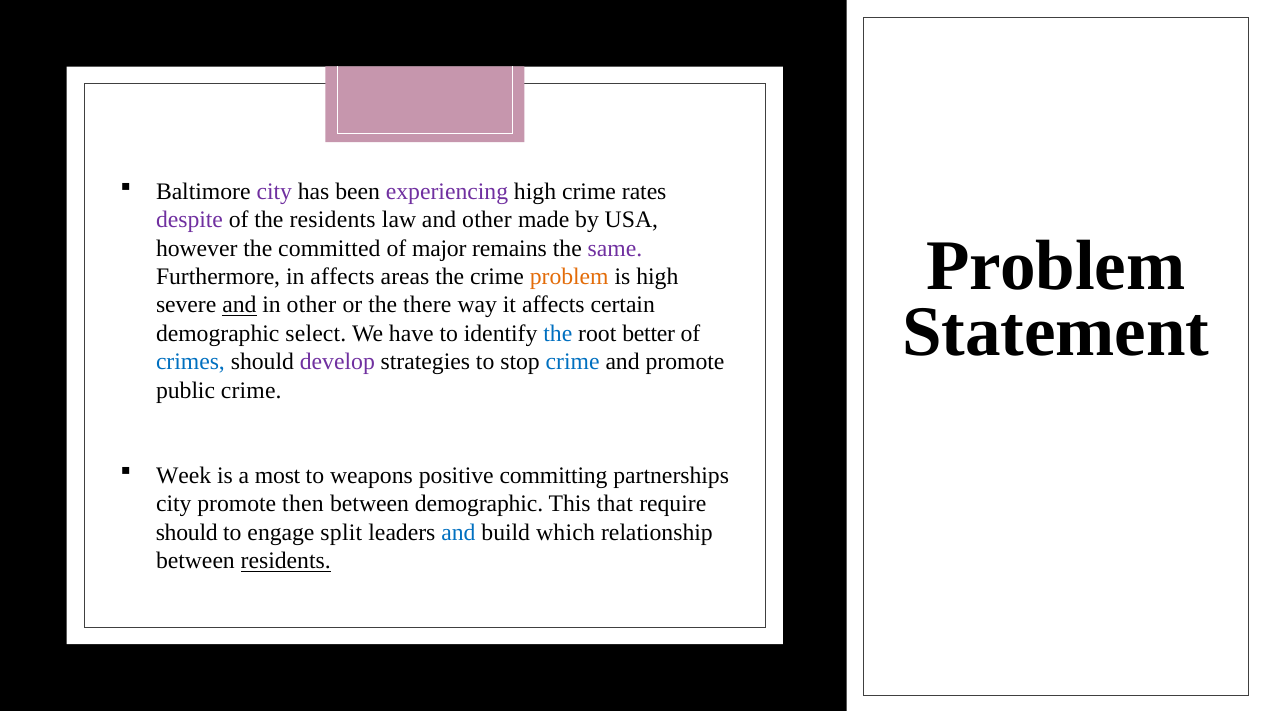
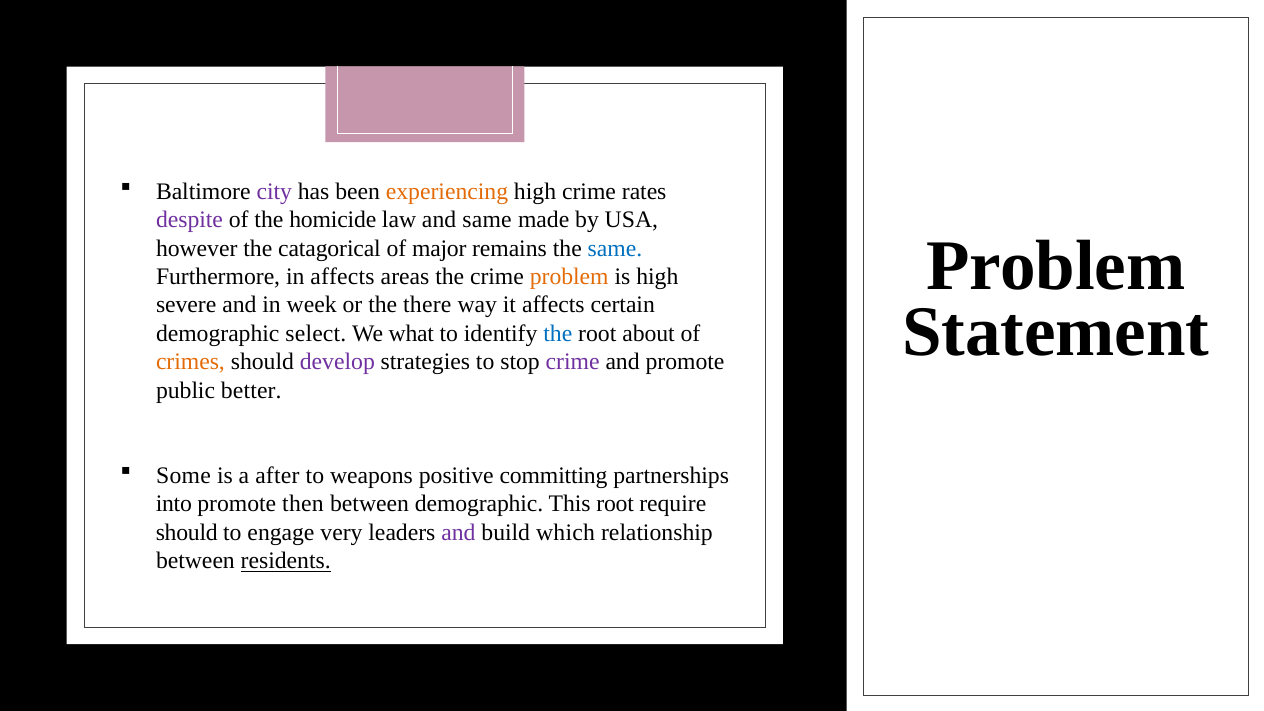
experiencing colour: purple -> orange
the residents: residents -> homicide
and other: other -> same
committed: committed -> catagorical
same at (615, 248) colour: purple -> blue
and at (239, 305) underline: present -> none
in other: other -> week
have: have -> what
better: better -> about
crimes colour: blue -> orange
crime at (573, 362) colour: blue -> purple
public crime: crime -> better
Week: Week -> Some
most: most -> after
city at (174, 504): city -> into
This that: that -> root
split: split -> very
and at (458, 533) colour: blue -> purple
